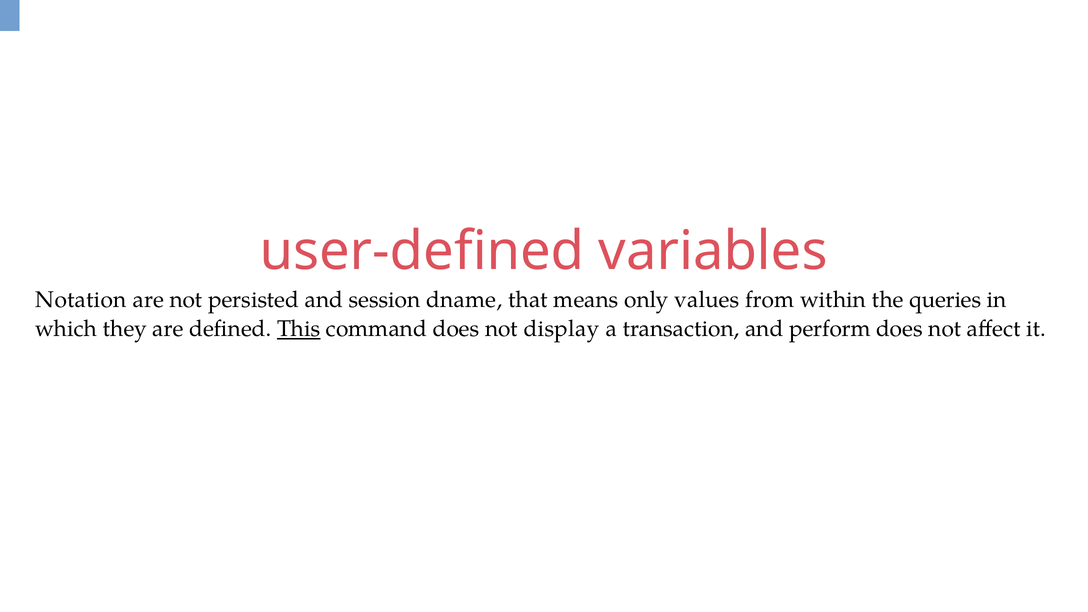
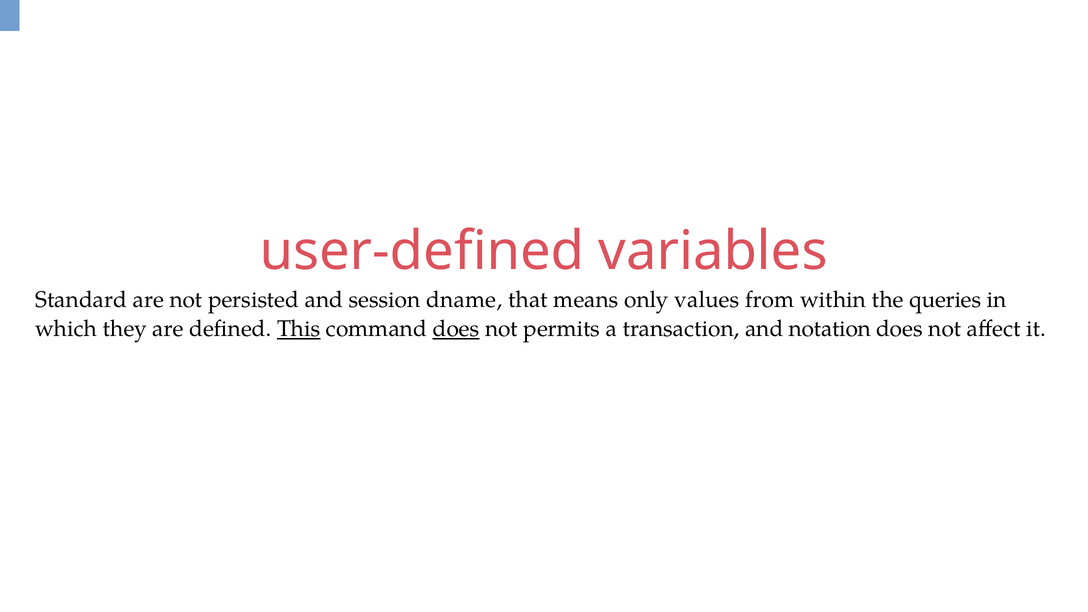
Notation: Notation -> Standard
does at (456, 329) underline: none -> present
display: display -> permits
perform: perform -> notation
